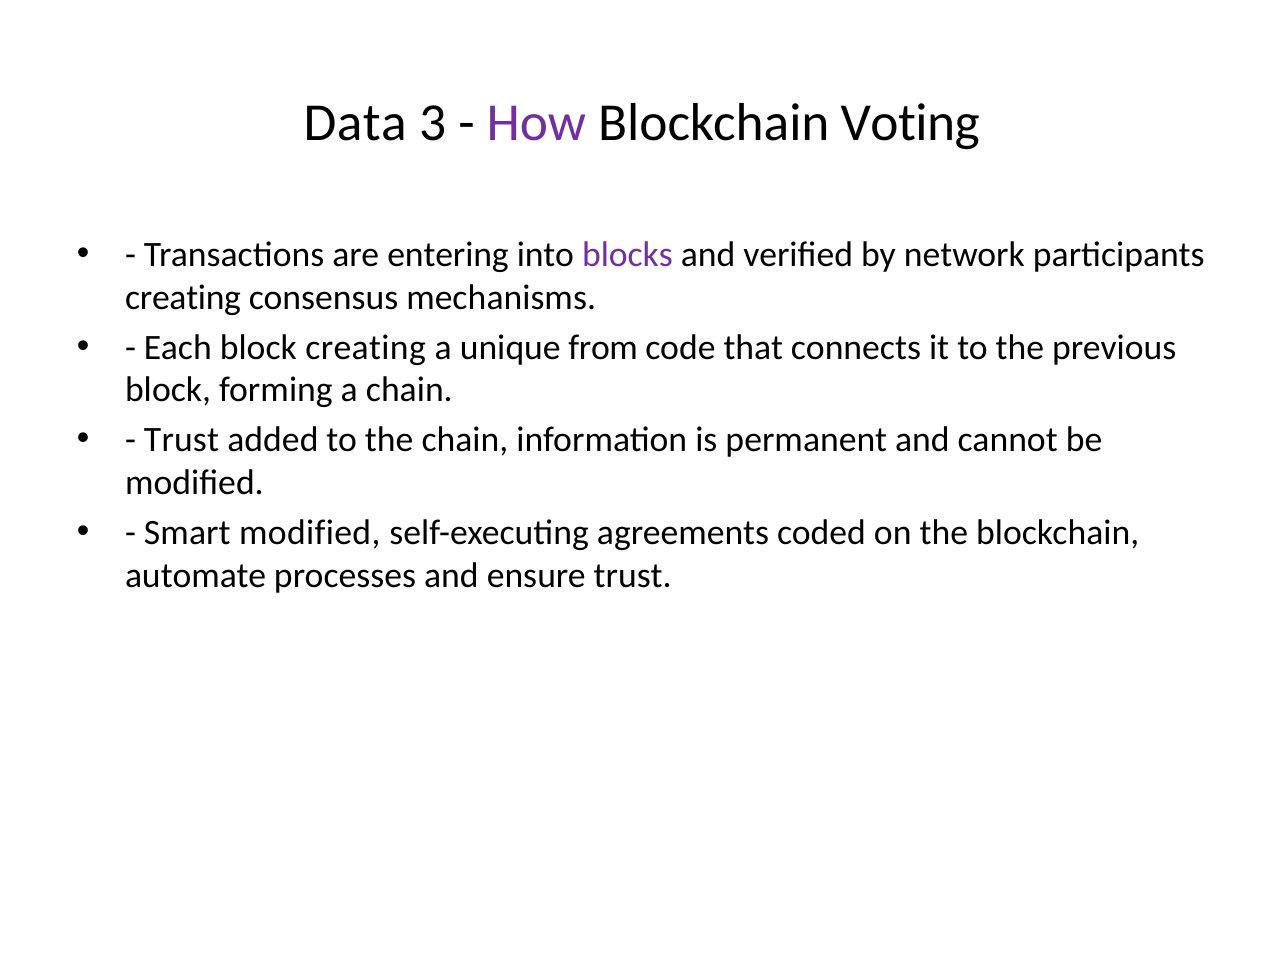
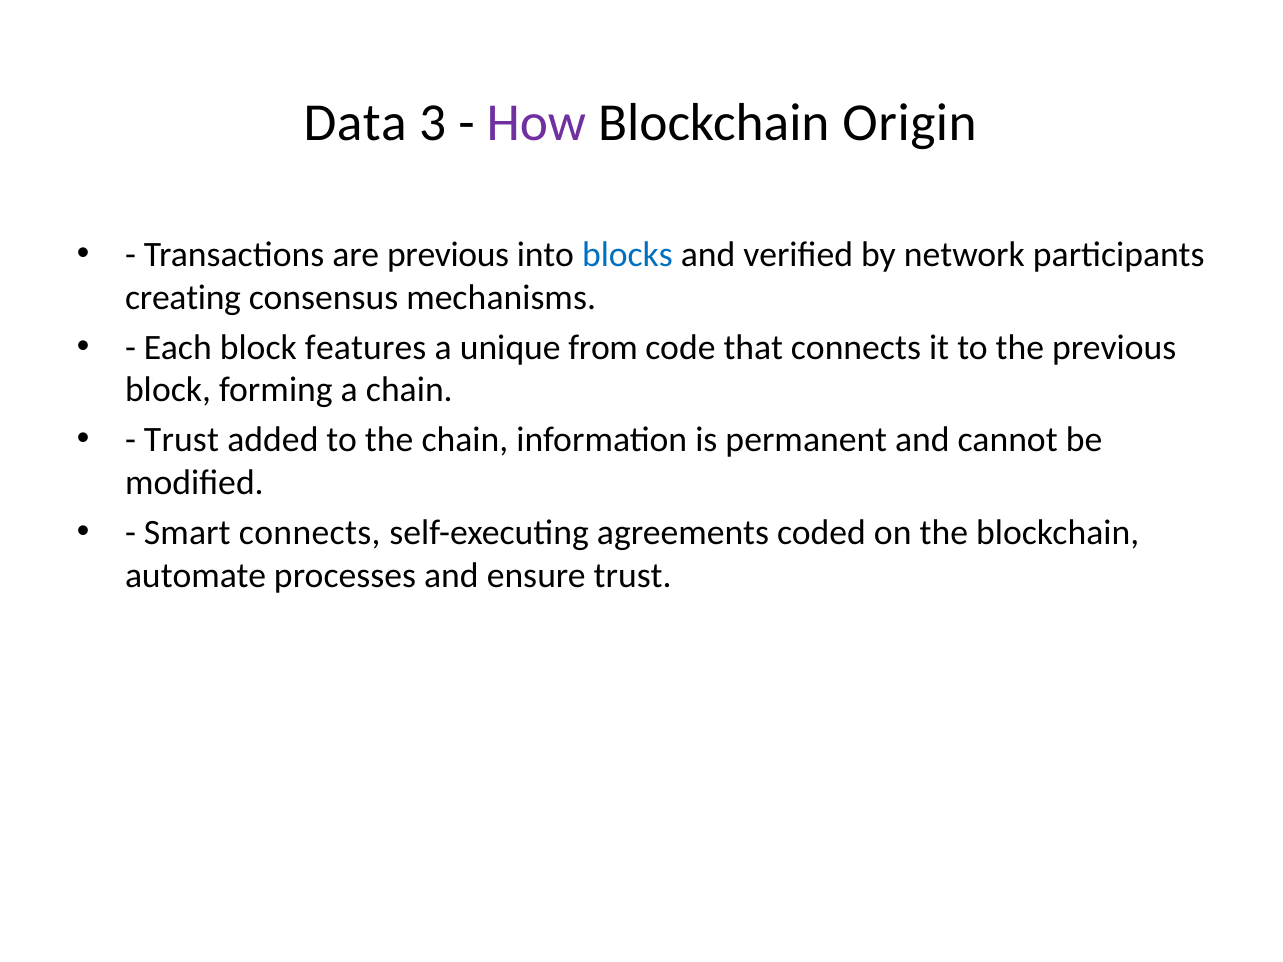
Voting: Voting -> Origin
are entering: entering -> previous
blocks colour: purple -> blue
block creating: creating -> features
Smart modified: modified -> connects
